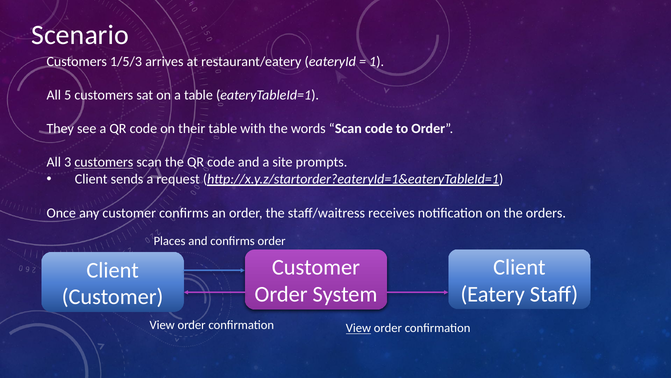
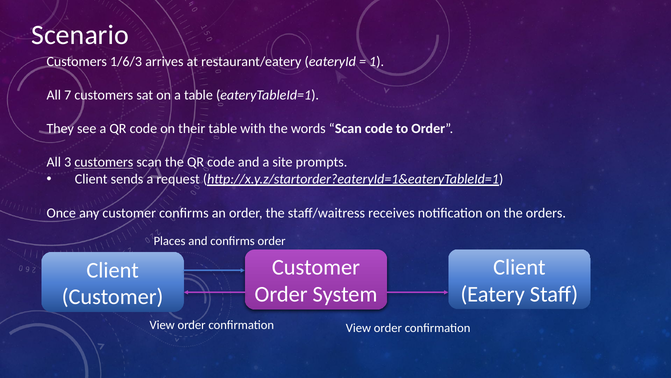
1/5/3: 1/5/3 -> 1/6/3
5: 5 -> 7
View at (358, 328) underline: present -> none
